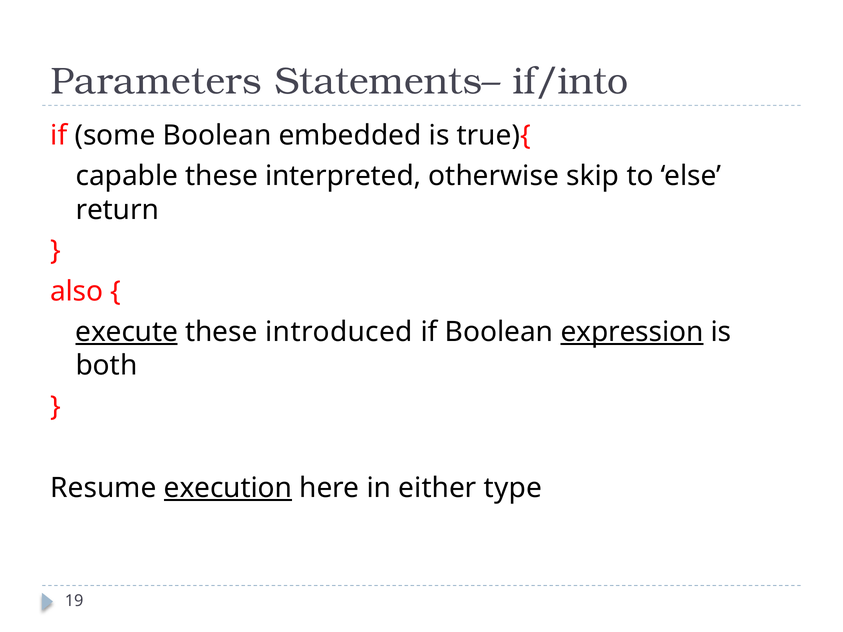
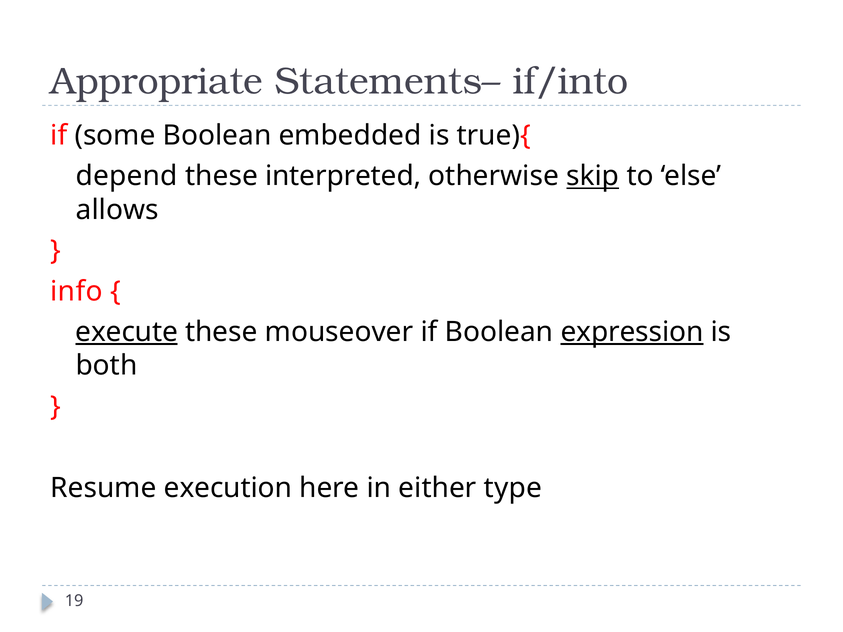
Parameters: Parameters -> Appropriate
capable: capable -> depend
skip underline: none -> present
return: return -> allows
also: also -> info
introduced: introduced -> mouseover
execution underline: present -> none
